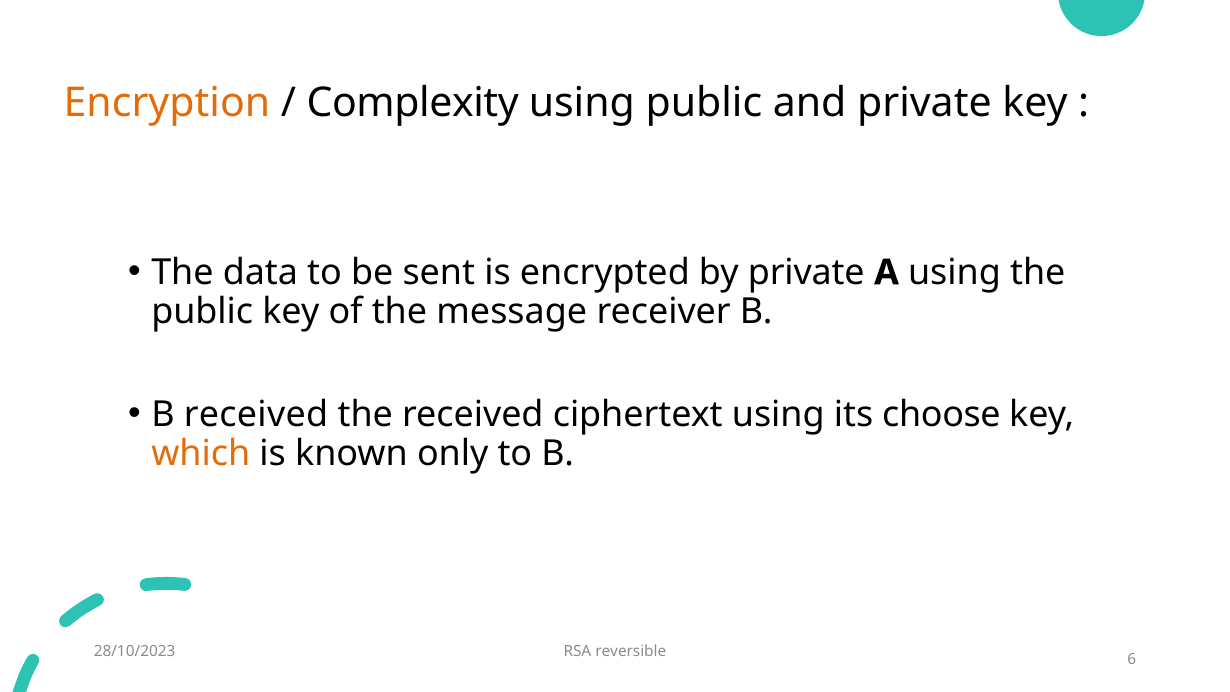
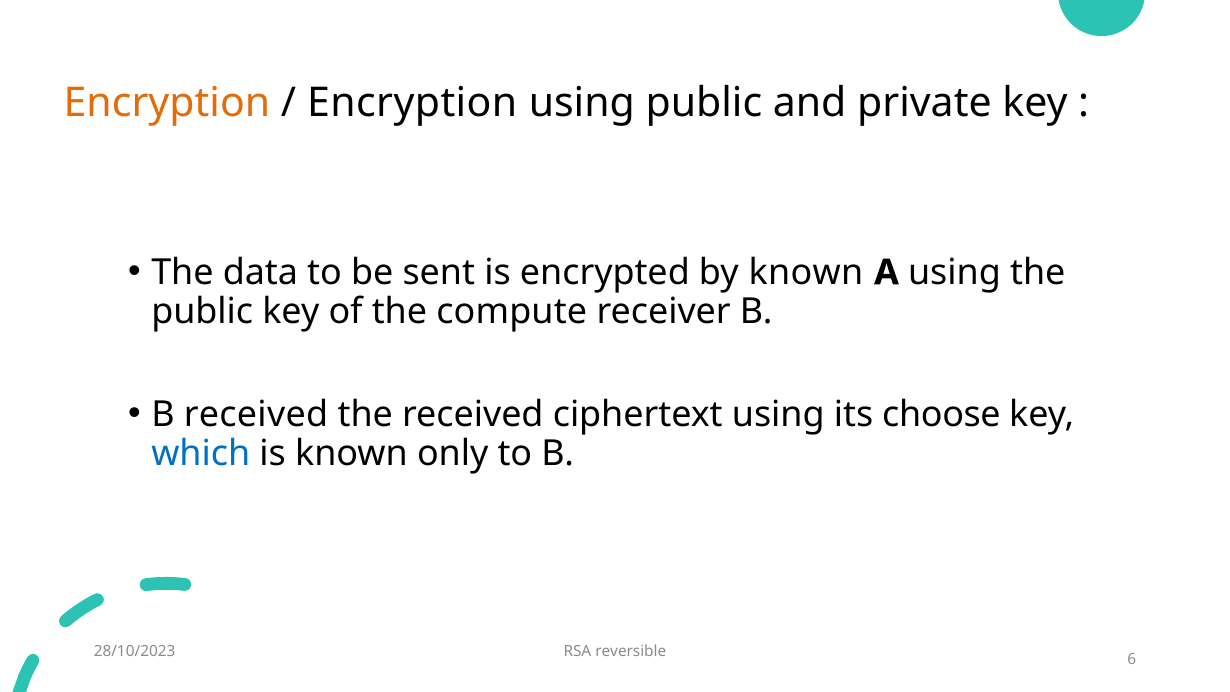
Complexity at (413, 103): Complexity -> Encryption
by private: private -> known
message: message -> compute
which colour: orange -> blue
